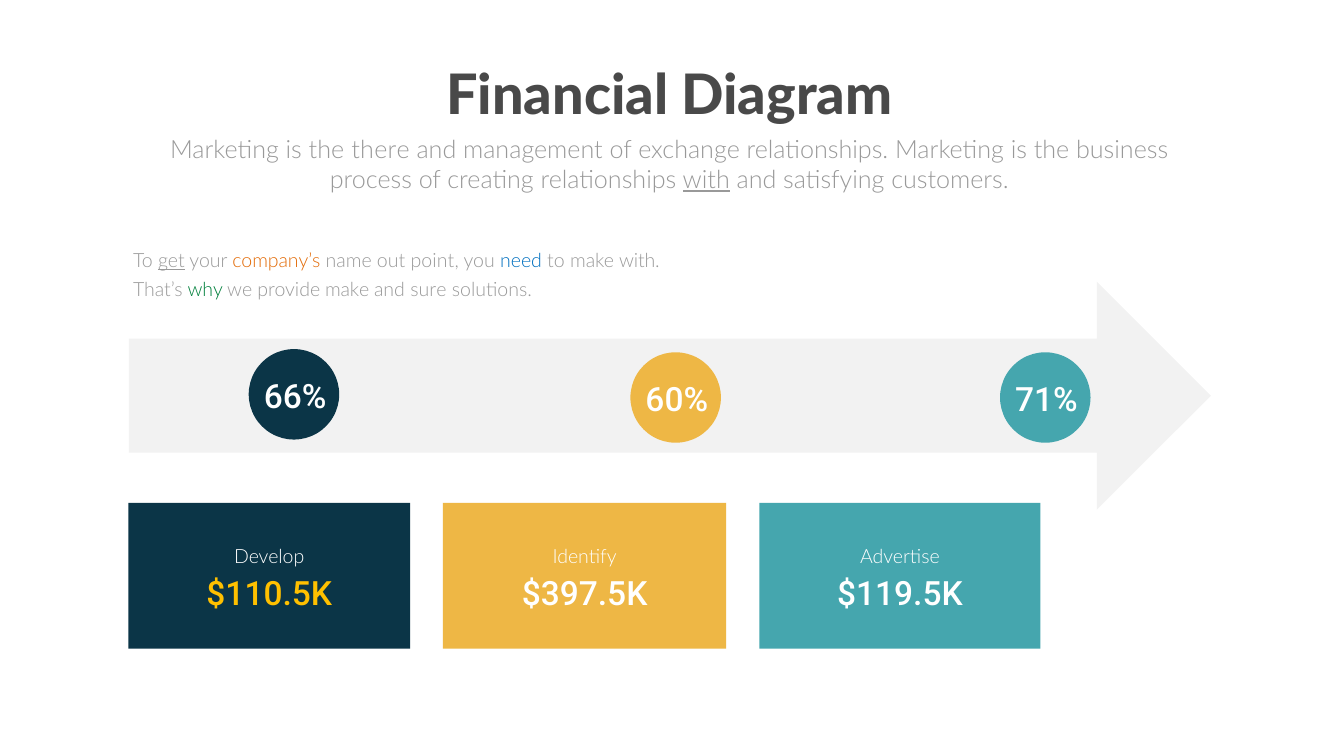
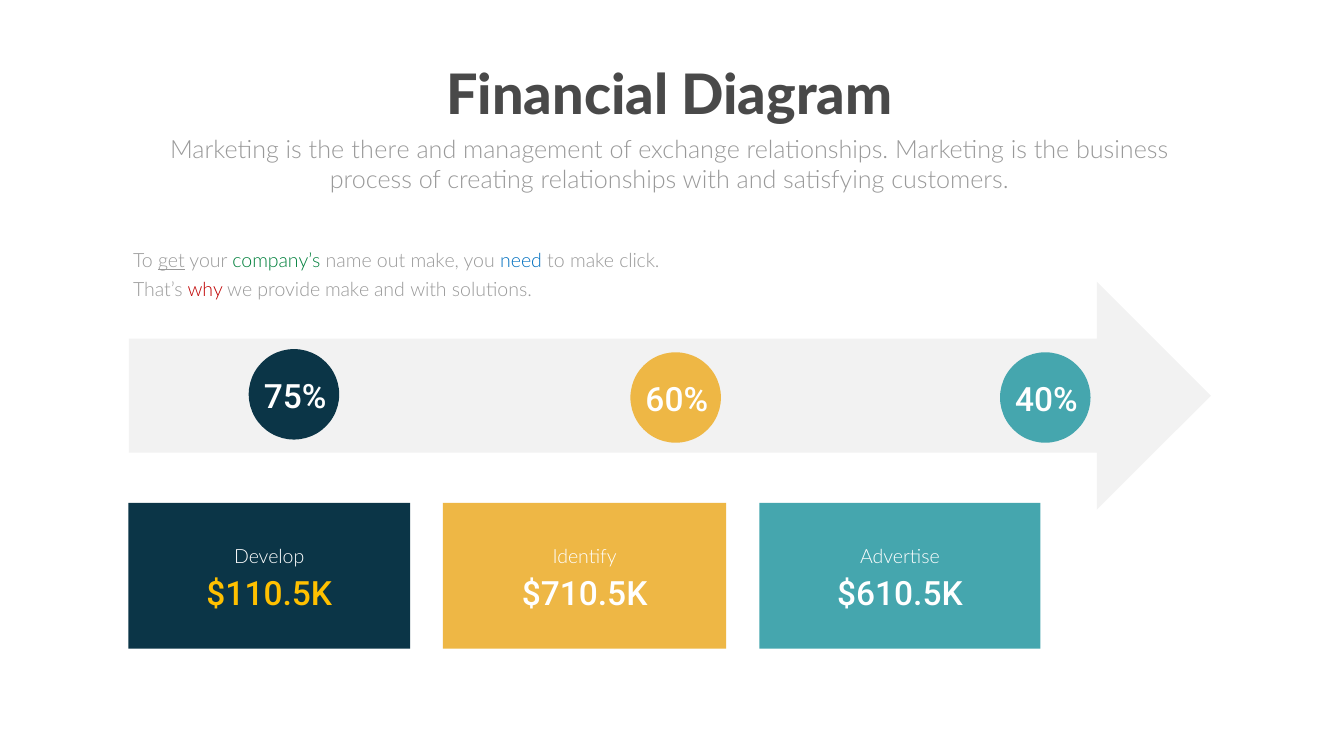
with at (706, 180) underline: present -> none
company’s colour: orange -> green
out point: point -> make
make with: with -> click
why colour: green -> red
and sure: sure -> with
66%: 66% -> 75%
71%: 71% -> 40%
$397.5K: $397.5K -> $710.5K
$119.5K: $119.5K -> $610.5K
